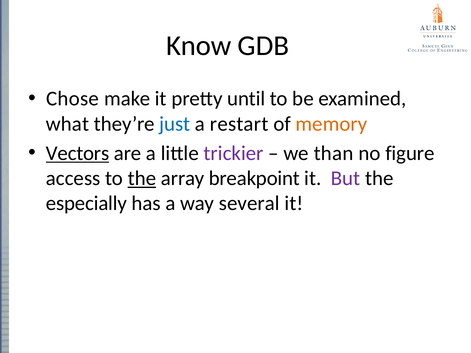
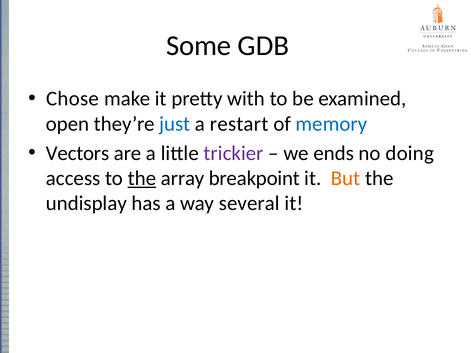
Know: Know -> Some
until: until -> with
what: what -> open
memory colour: orange -> blue
Vectors underline: present -> none
than: than -> ends
figure: figure -> doing
But colour: purple -> orange
especially: especially -> undisplay
